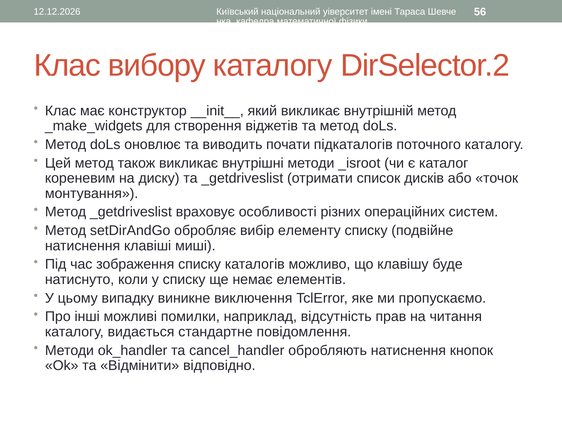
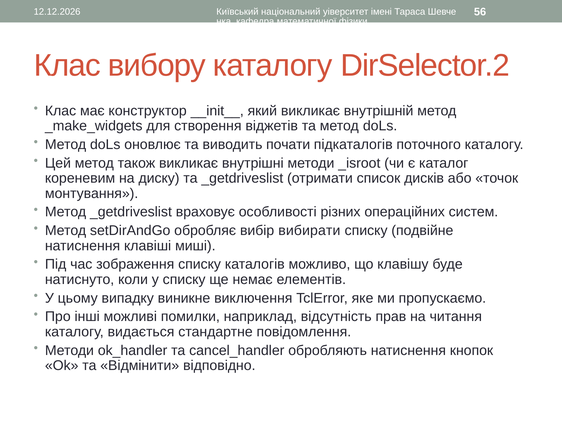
елементу: елементу -> вибирати
